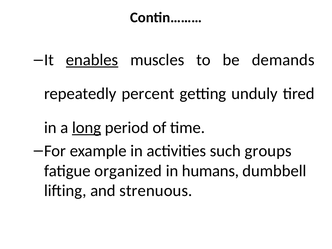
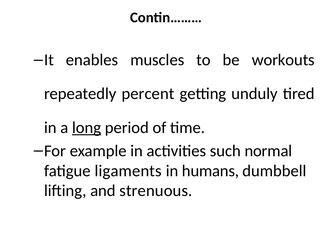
enables underline: present -> none
demands: demands -> workouts
groups: groups -> normal
organized: organized -> ligaments
